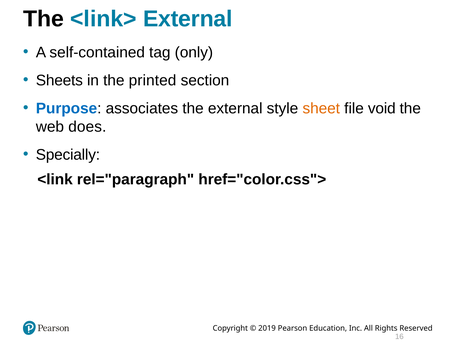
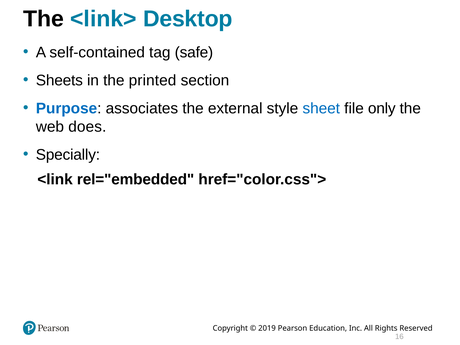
<link> External: External -> Desktop
only: only -> safe
sheet colour: orange -> blue
void: void -> only
rel="paragraph: rel="paragraph -> rel="embedded
